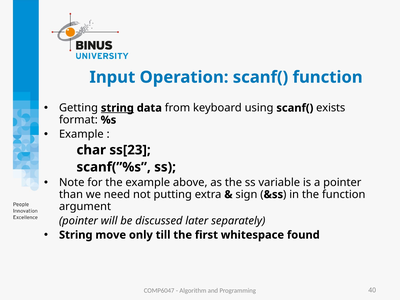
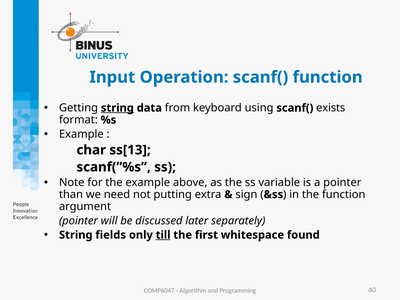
ss[23: ss[23 -> ss[13
move: move -> fields
till underline: none -> present
